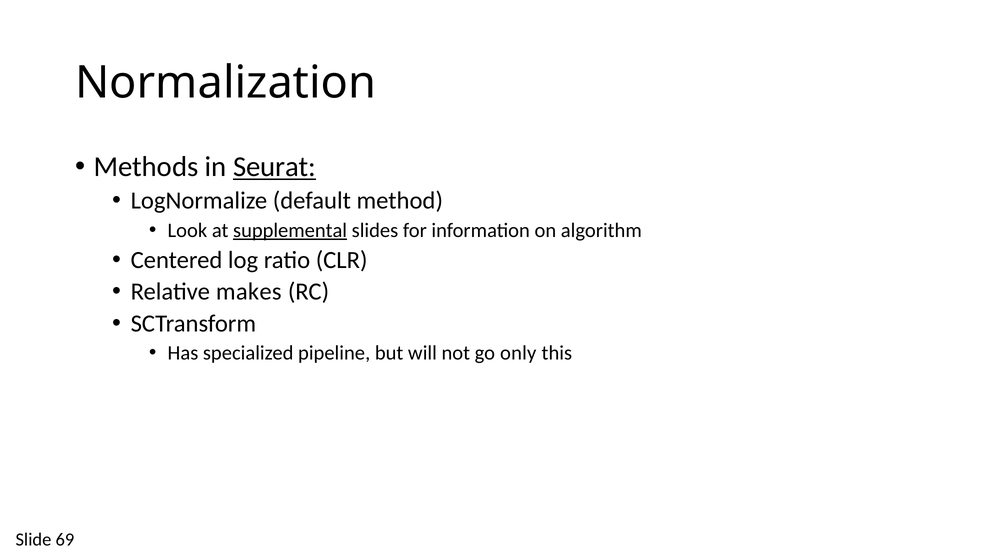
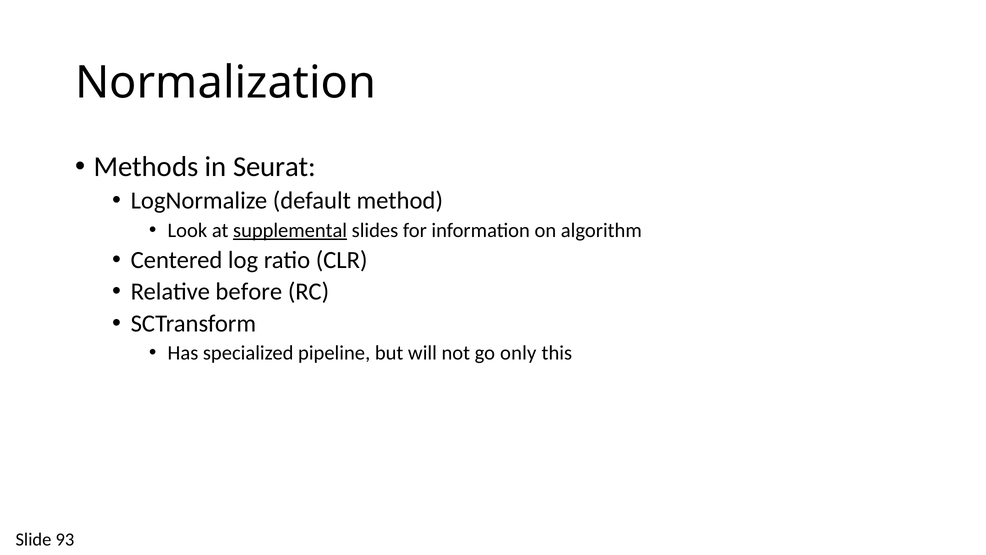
Seurat underline: present -> none
makes: makes -> before
69: 69 -> 93
